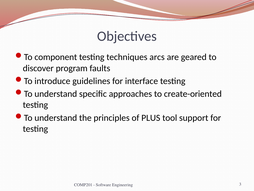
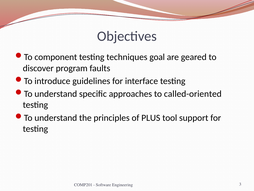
arcs: arcs -> goal
create-oriented: create-oriented -> called-oriented
